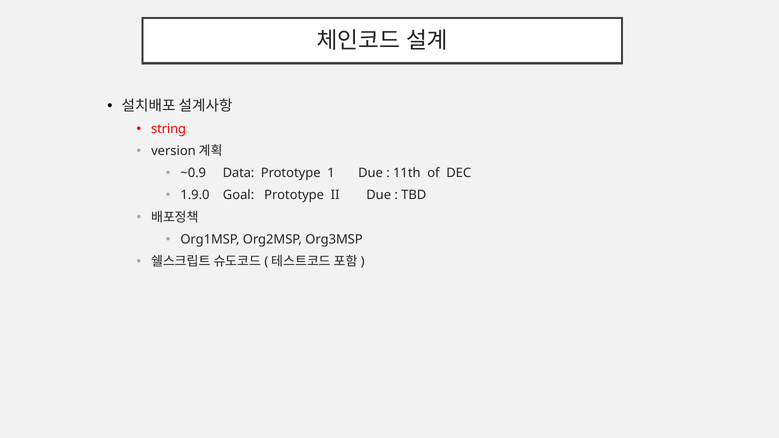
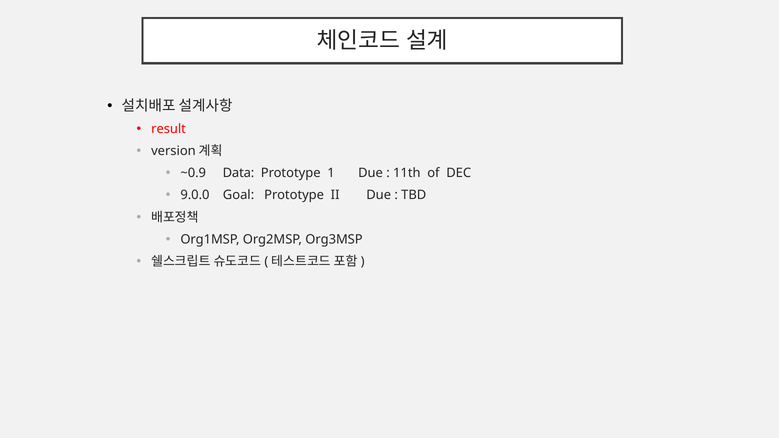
string: string -> result
1.9.0: 1.9.0 -> 9.0.0
